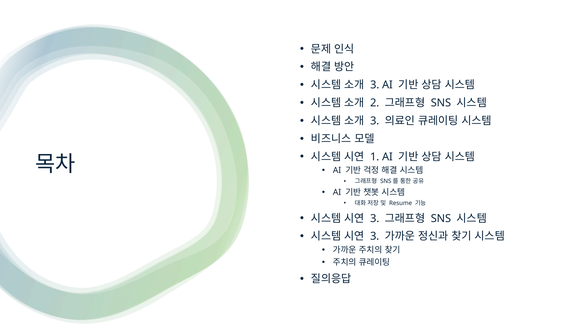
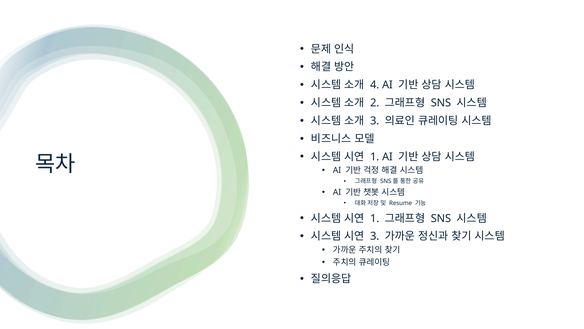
3 at (375, 85): 3 -> 4
3 at (375, 218): 3 -> 1
